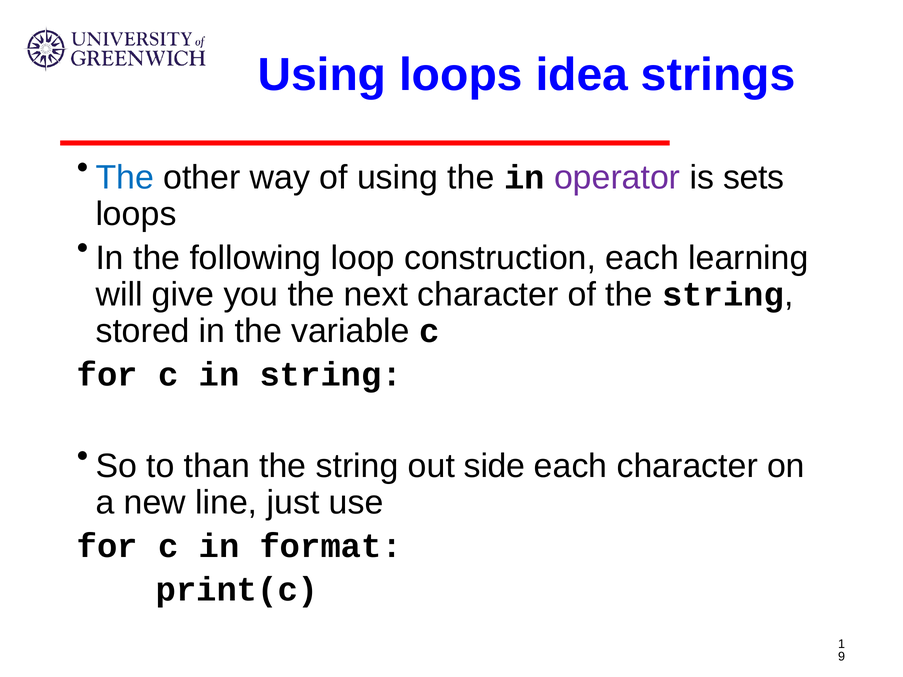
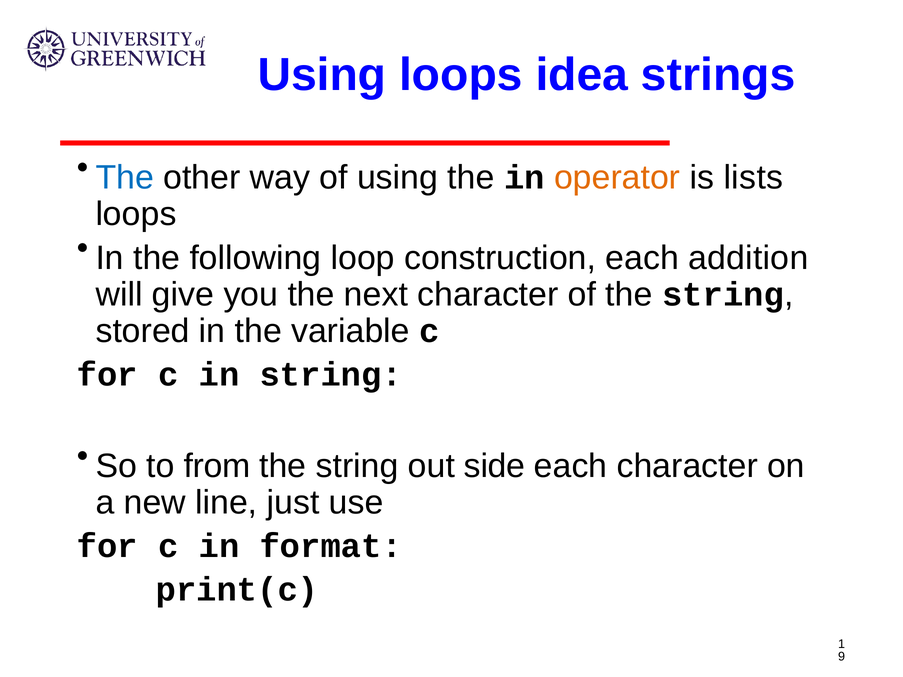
operator colour: purple -> orange
sets: sets -> lists
learning: learning -> addition
than: than -> from
